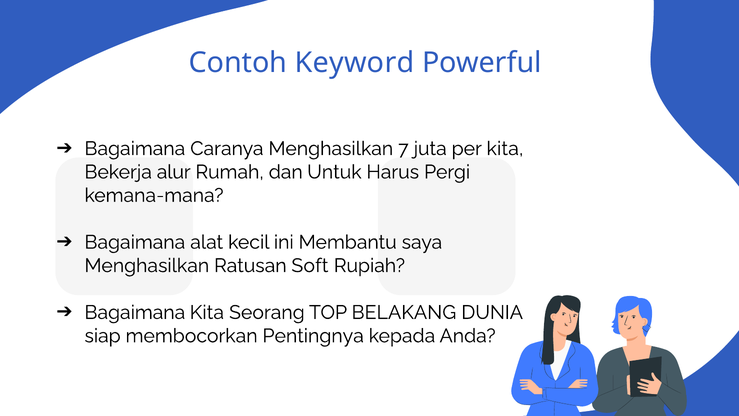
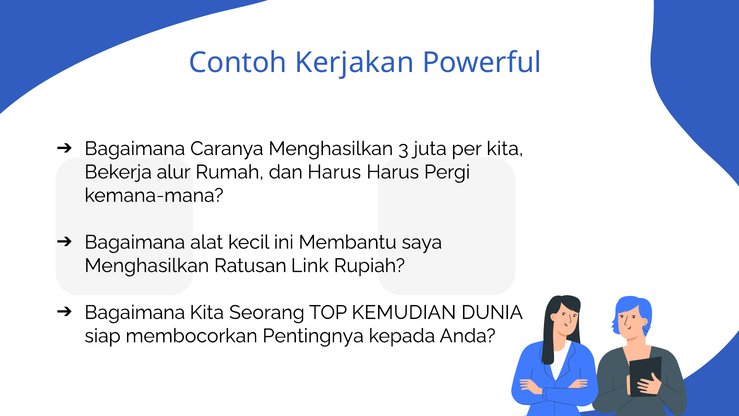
Keyword: Keyword -> Kerjakan
7: 7 -> 3
dan Untuk: Untuk -> Harus
Soft: Soft -> Link
BELAKANG: BELAKANG -> KEMUDIAN
